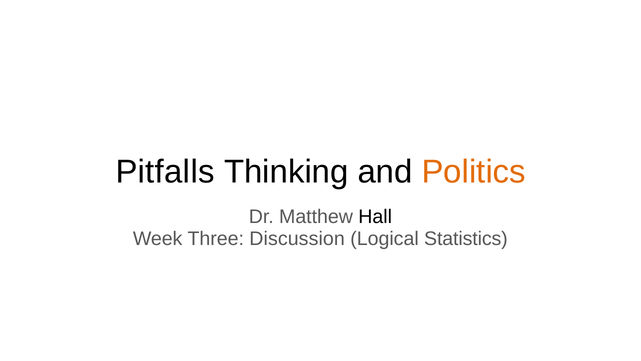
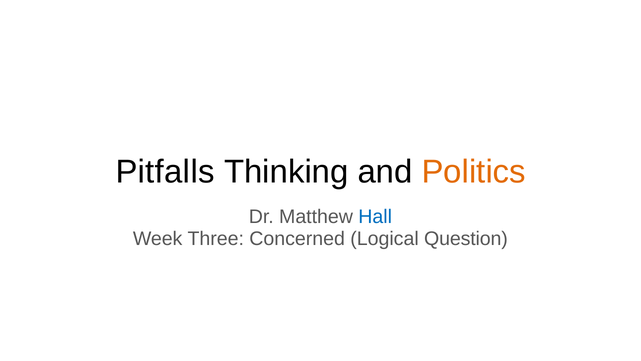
Hall colour: black -> blue
Discussion: Discussion -> Concerned
Statistics: Statistics -> Question
